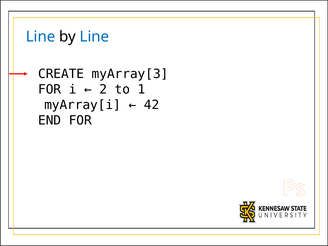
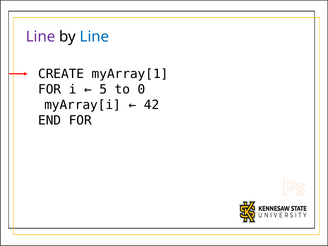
Line at (41, 37) colour: blue -> purple
myArray[3: myArray[3 -> myArray[1
2: 2 -> 5
1: 1 -> 0
